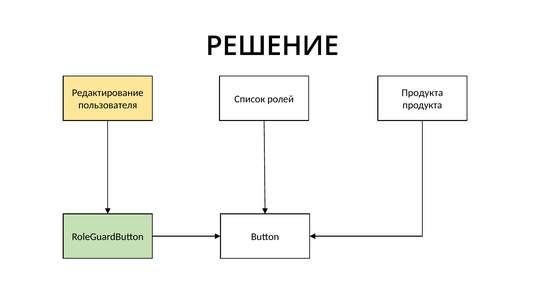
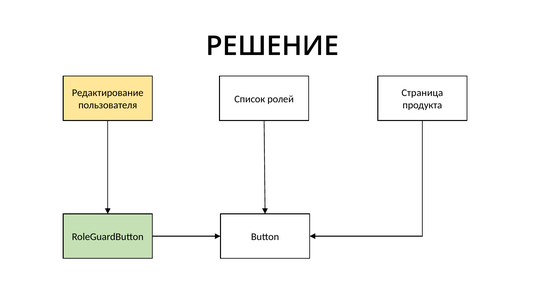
Продукта at (422, 93): Продукта -> Страница
